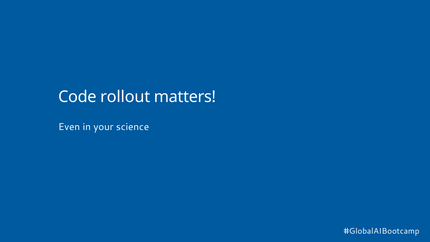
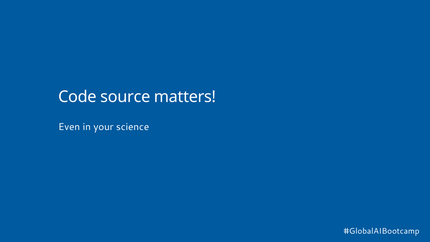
rollout: rollout -> source
